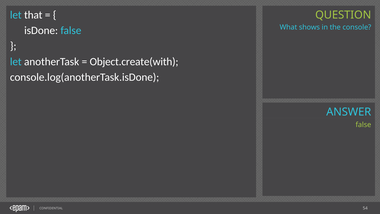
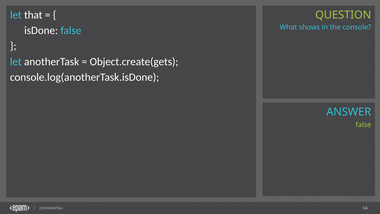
Object.create(with: Object.create(with -> Object.create(gets
